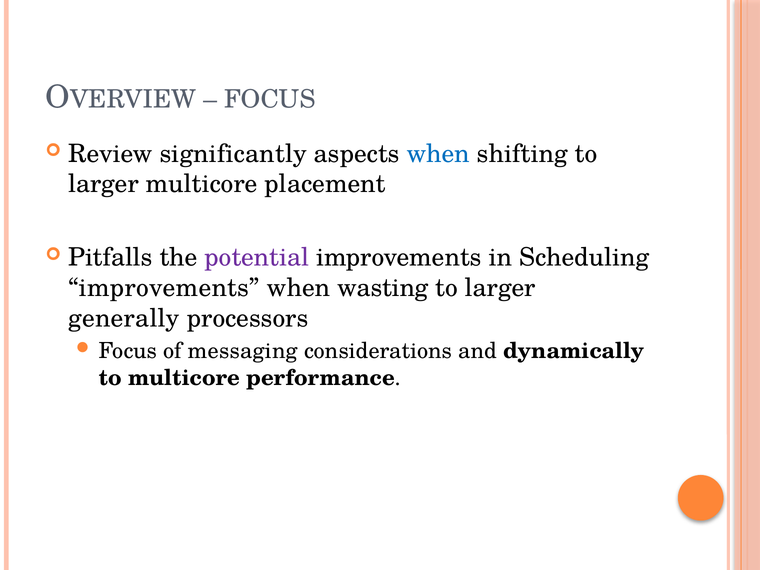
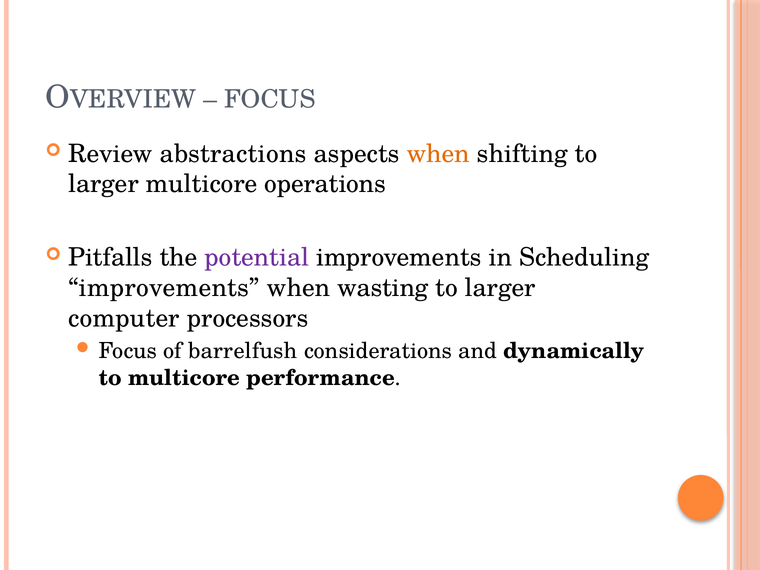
significantly: significantly -> abstractions
when at (438, 154) colour: blue -> orange
placement: placement -> operations
generally: generally -> computer
messaging: messaging -> barrelfush
